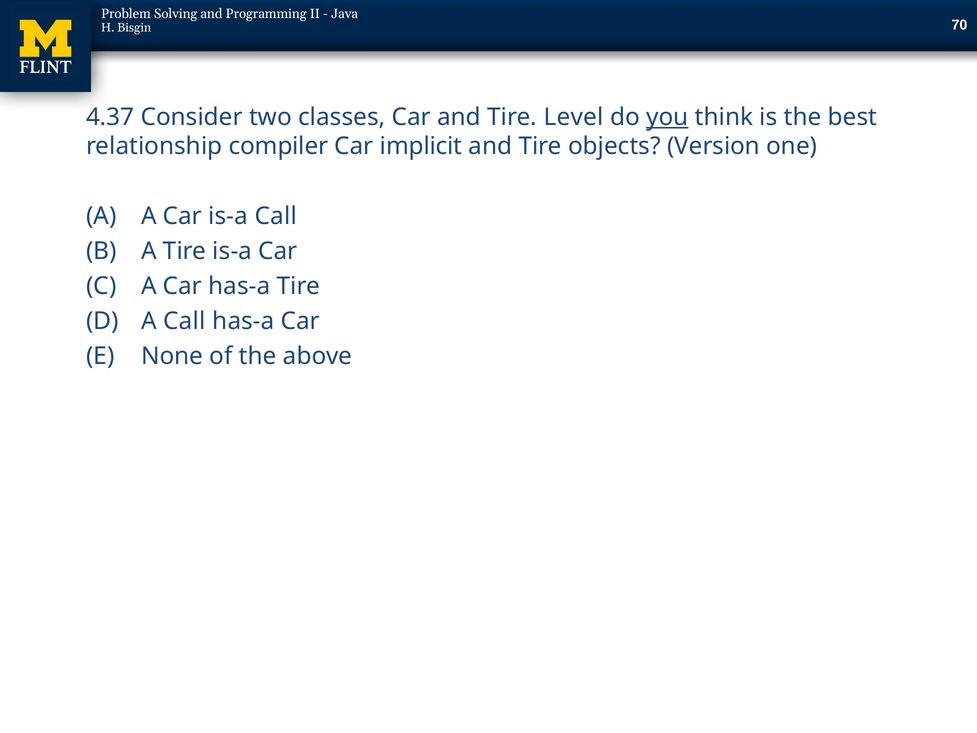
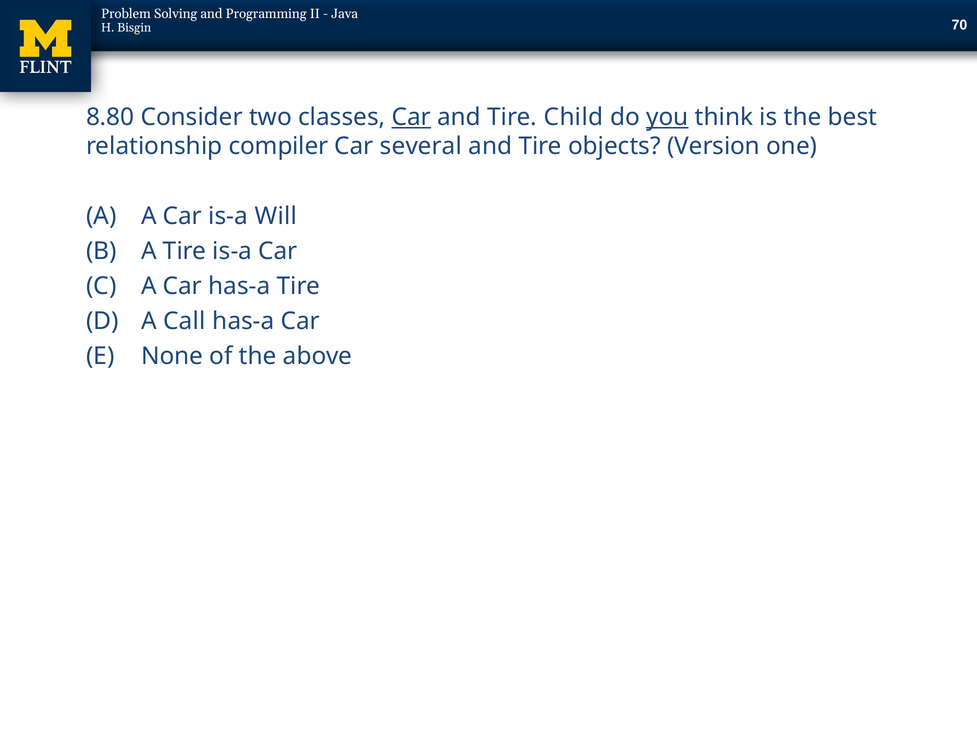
4.37: 4.37 -> 8.80
Car at (411, 117) underline: none -> present
Level: Level -> Child
implicit: implicit -> several
is-a Call: Call -> Will
